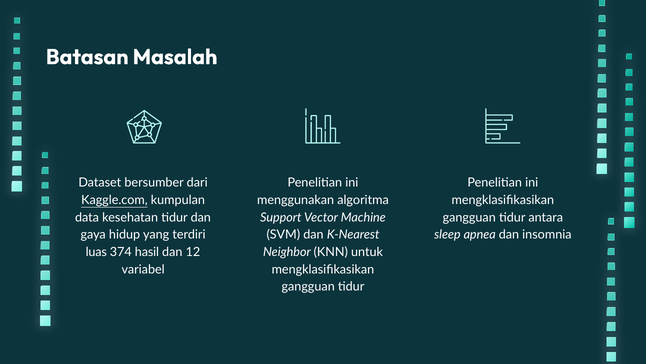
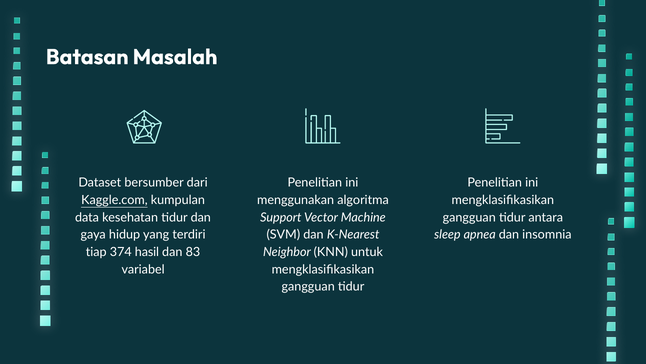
luas: luas -> tiap
12: 12 -> 83
